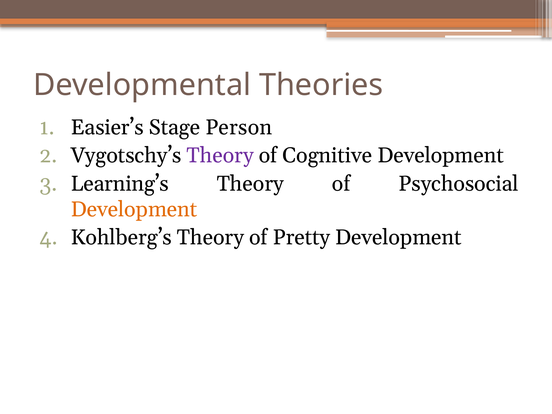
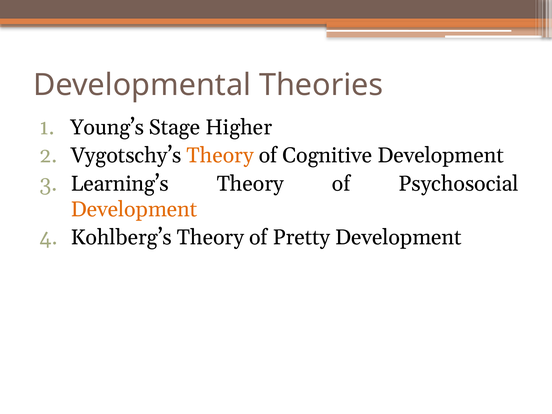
Easier’s: Easier’s -> Young’s
Person: Person -> Higher
Theory at (220, 156) colour: purple -> orange
